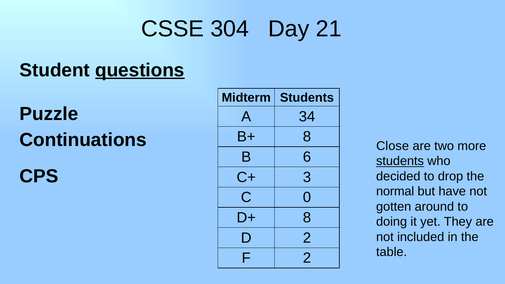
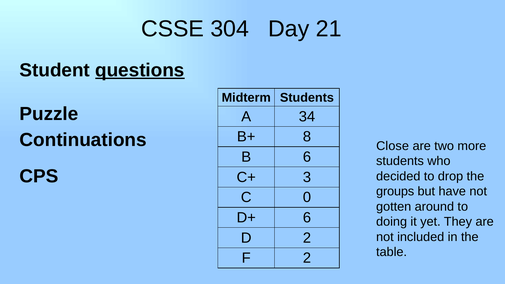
students at (400, 161) underline: present -> none
normal: normal -> groups
D+ 8: 8 -> 6
